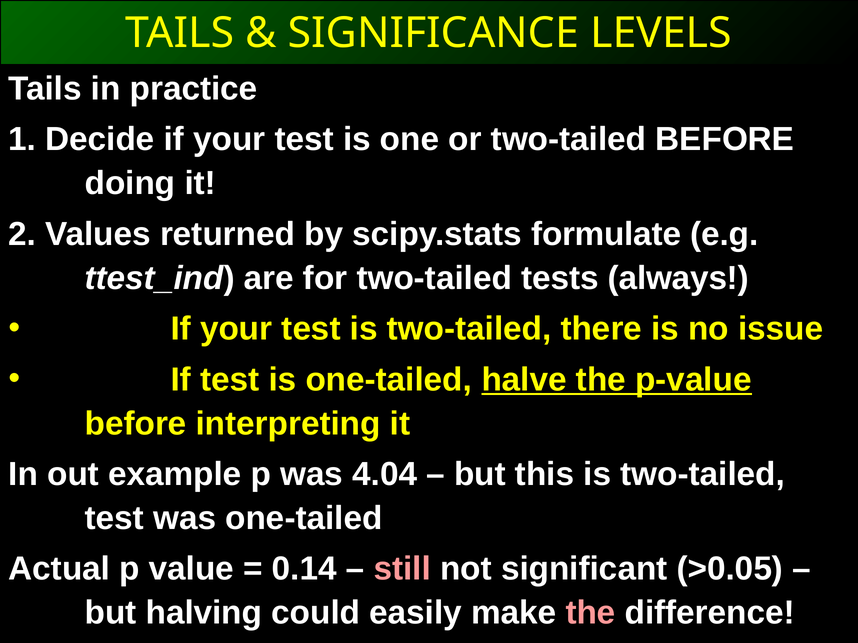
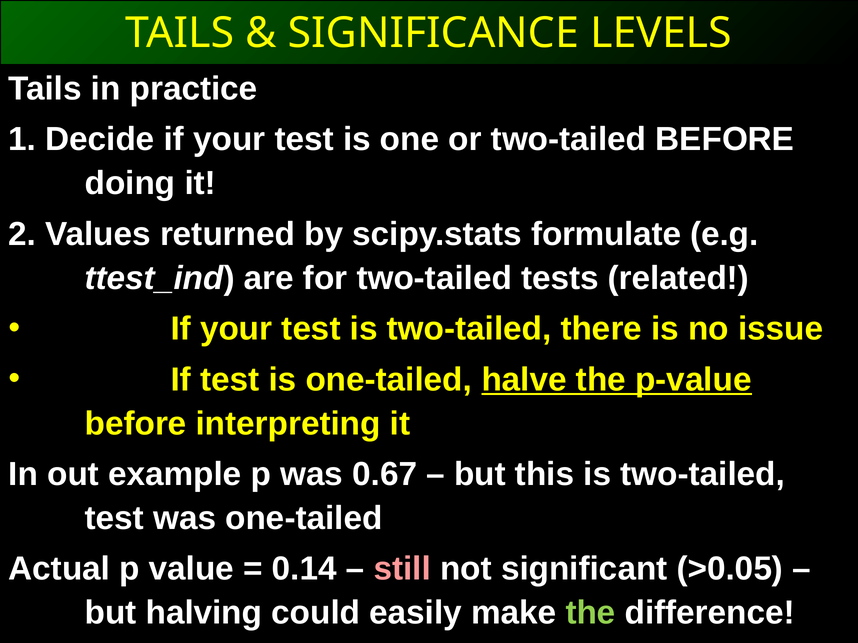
always: always -> related
4.04: 4.04 -> 0.67
the at (591, 613) colour: pink -> light green
